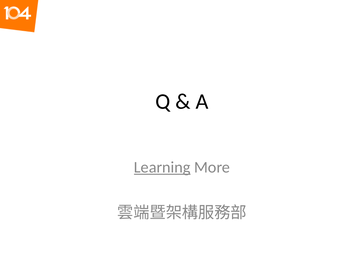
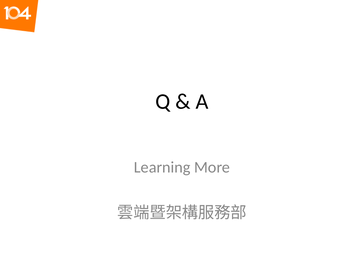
Learning underline: present -> none
